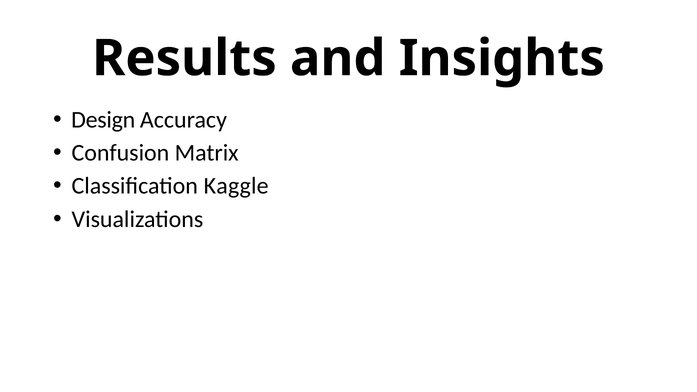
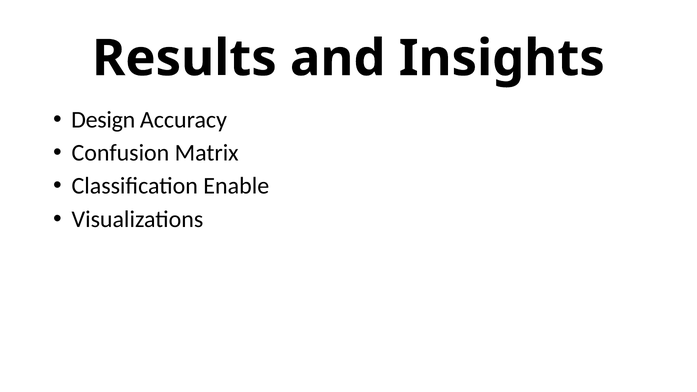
Kaggle: Kaggle -> Enable
